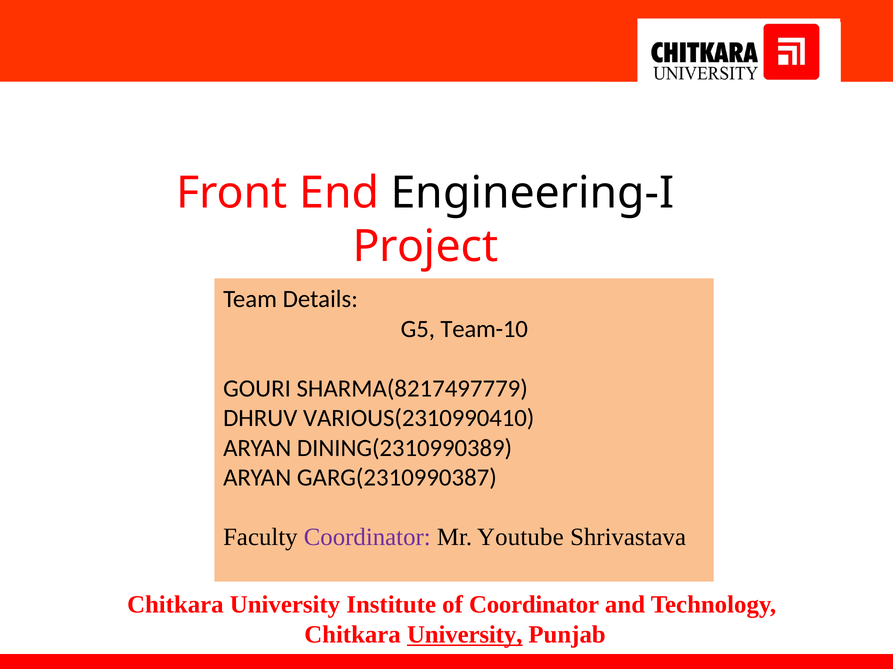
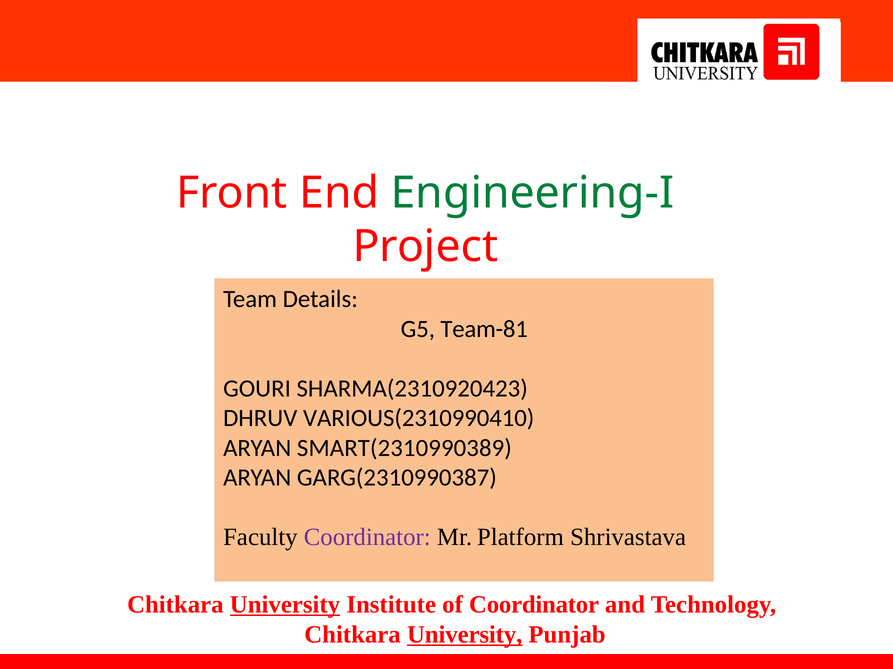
Engineering-I colour: black -> green
Team-10: Team-10 -> Team-81
SHARMA(8217497779: SHARMA(8217497779 -> SHARMA(2310920423
DINING(2310990389: DINING(2310990389 -> SMART(2310990389
Youtube: Youtube -> Platform
University at (285, 605) underline: none -> present
